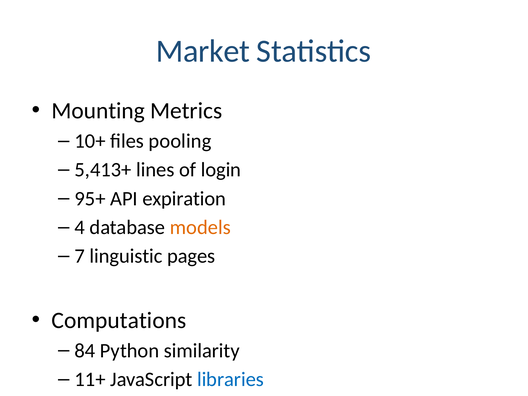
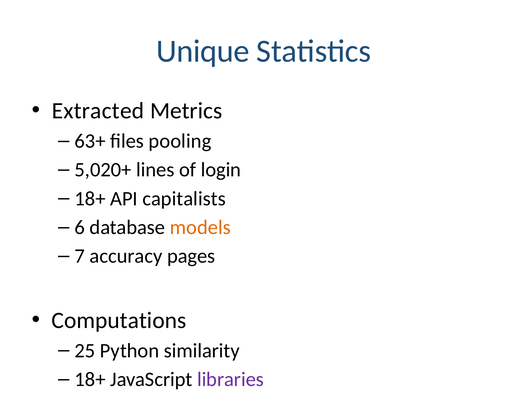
Market: Market -> Unique
Mounting: Mounting -> Extracted
10+: 10+ -> 63+
5,413+: 5,413+ -> 5,020+
95+ at (90, 199): 95+ -> 18+
expiration: expiration -> capitalists
4 at (80, 227): 4 -> 6
linguistic: linguistic -> accuracy
84: 84 -> 25
11+ at (90, 379): 11+ -> 18+
libraries colour: blue -> purple
